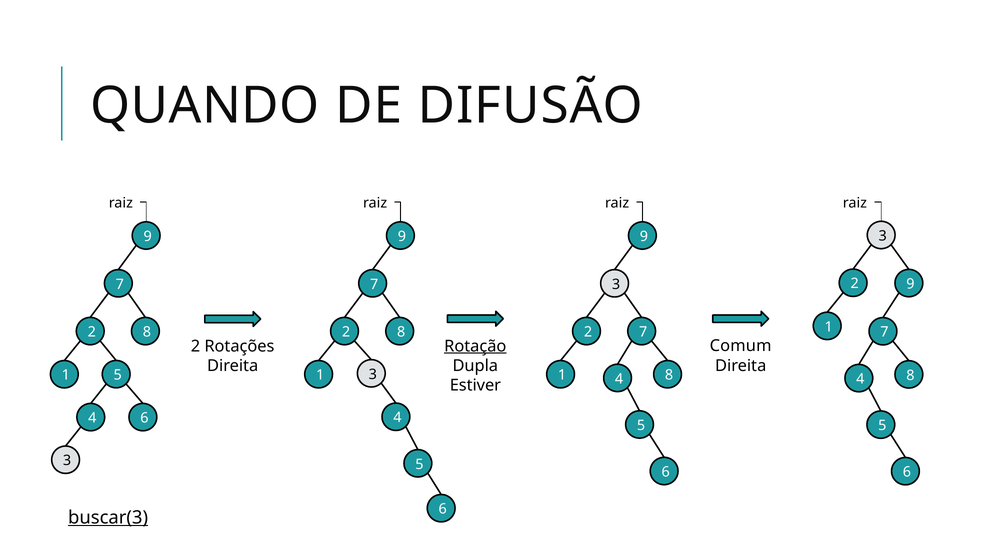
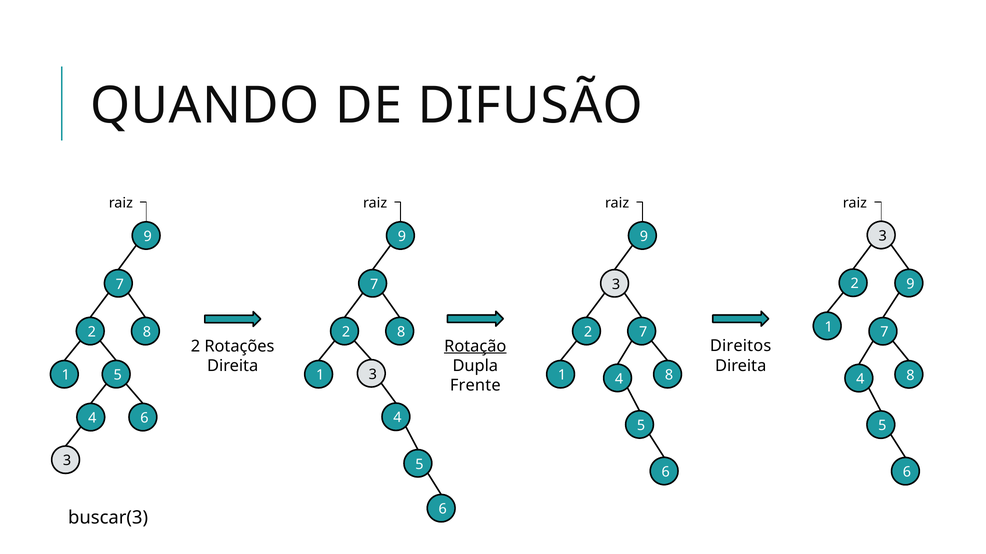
Comum: Comum -> Direitos
Estiver: Estiver -> Frente
buscar(3 underline: present -> none
